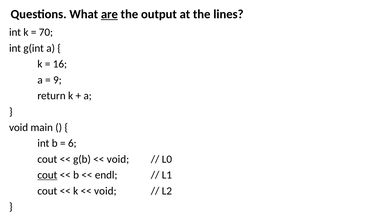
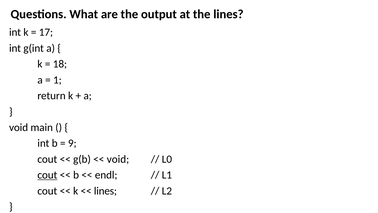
are underline: present -> none
70: 70 -> 17
16: 16 -> 18
9: 9 -> 1
6: 6 -> 9
void at (105, 191): void -> lines
